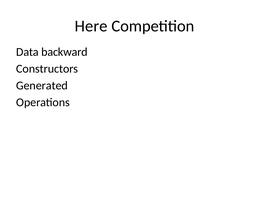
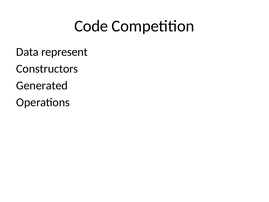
Here: Here -> Code
backward: backward -> represent
